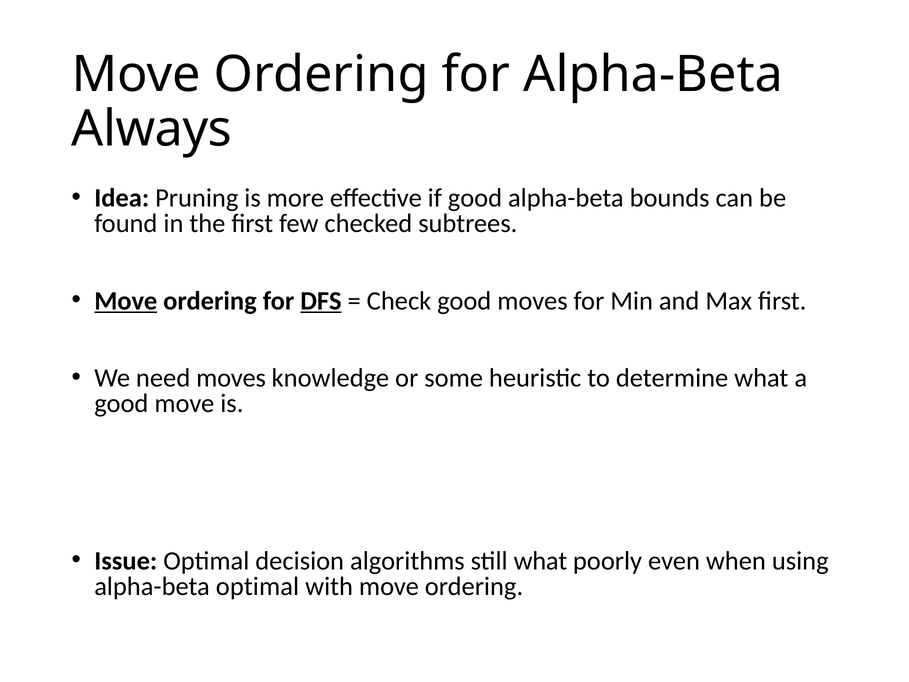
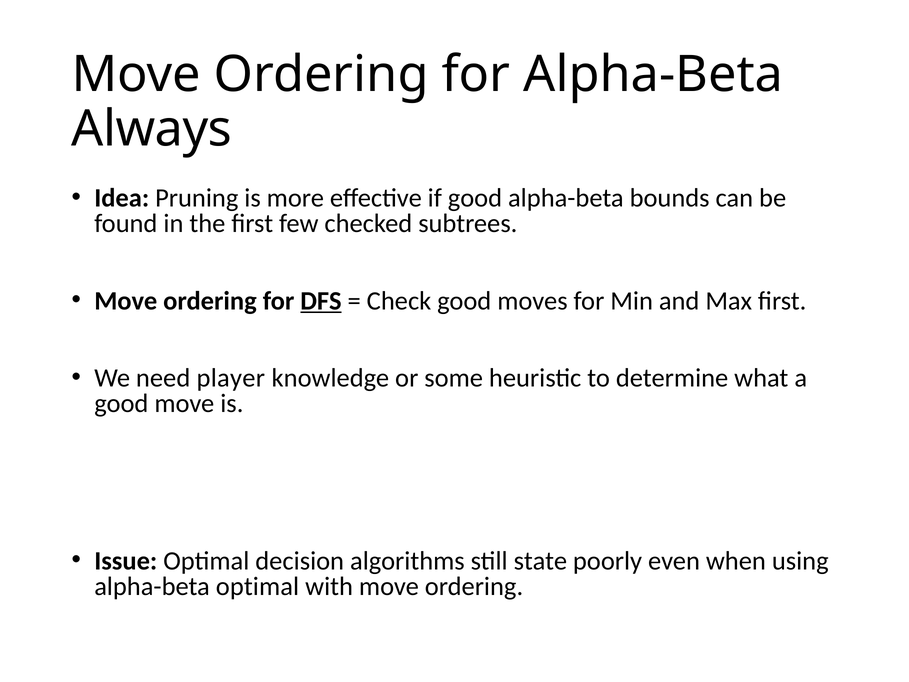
Move at (126, 301) underline: present -> none
need moves: moves -> player
still what: what -> state
